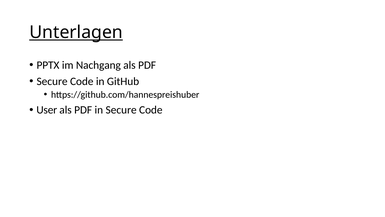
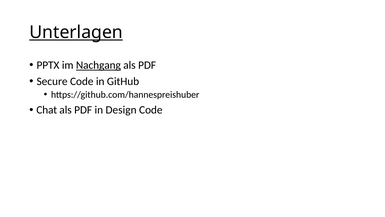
Nachgang underline: none -> present
User: User -> Chat
in Secure: Secure -> Design
